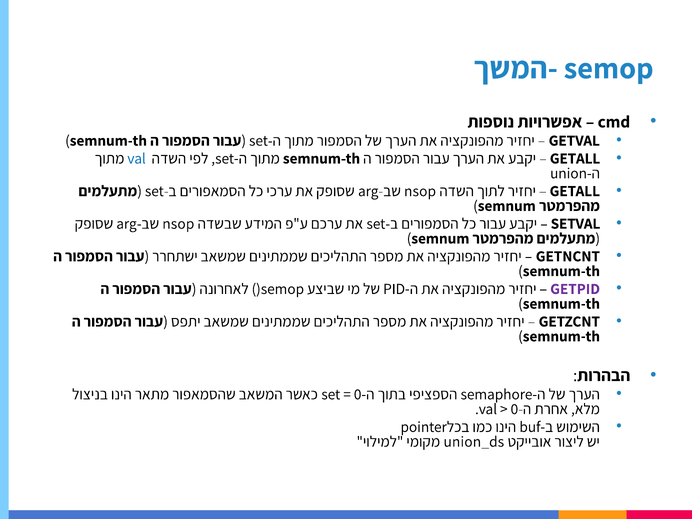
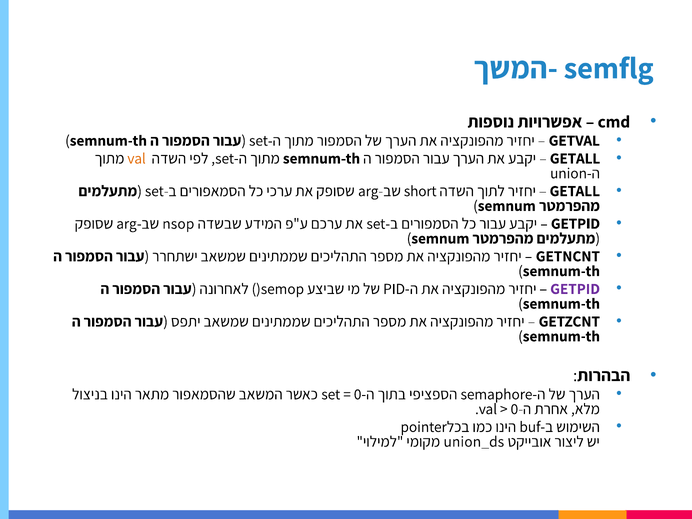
semop at (609, 68): semop -> semflg
val at (137, 158) colour: blue -> orange
nsop at (420, 191): nsop -> short
SETVAL at (575, 224): SETVAL -> GETPID
